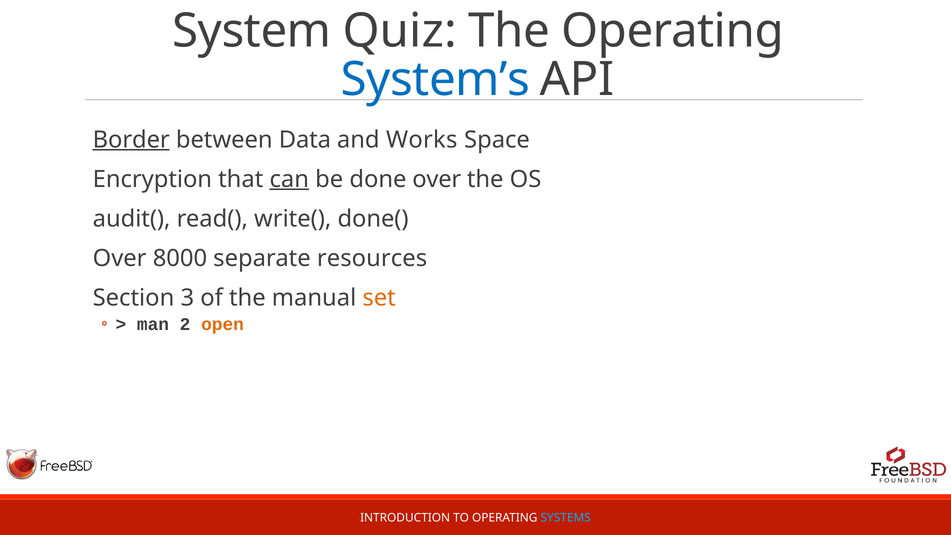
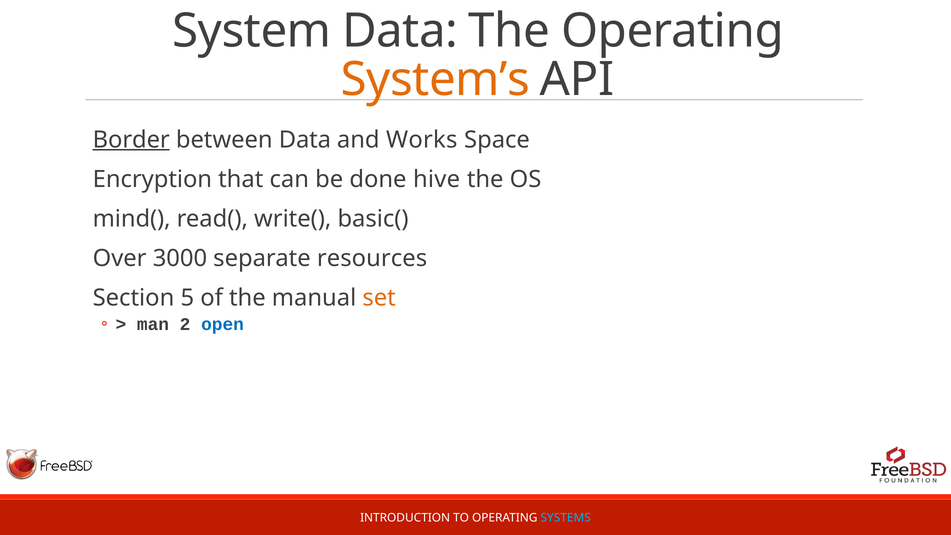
System Quiz: Quiz -> Data
System’s colour: blue -> orange
can underline: present -> none
done over: over -> hive
audit(: audit( -> mind(
done(: done( -> basic(
8000: 8000 -> 3000
3: 3 -> 5
open colour: orange -> blue
